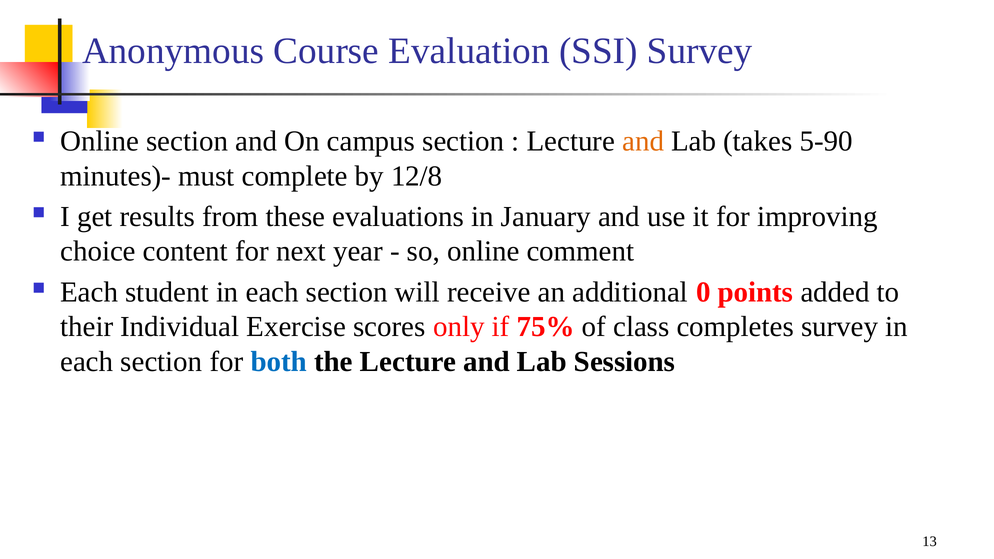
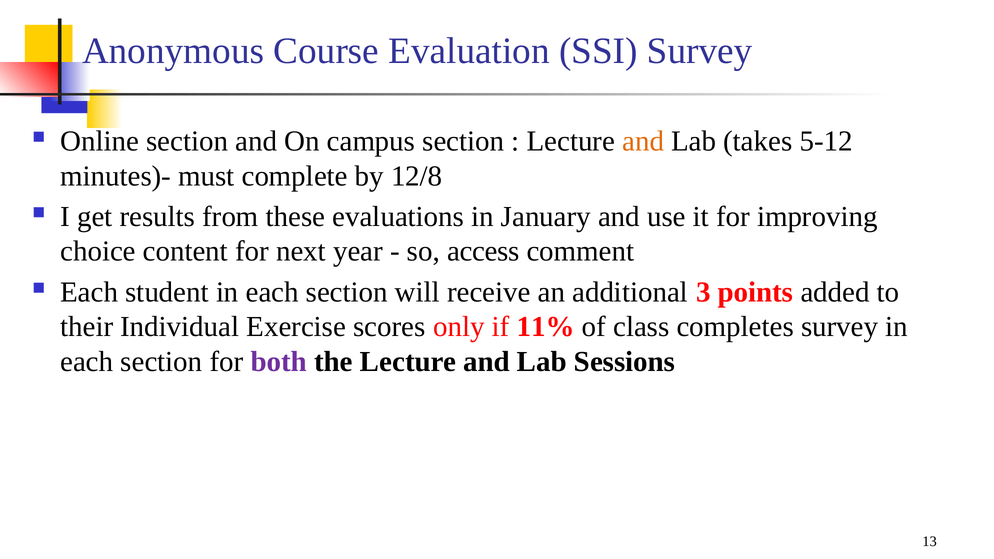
5-90: 5-90 -> 5-12
so online: online -> access
0: 0 -> 3
75%: 75% -> 11%
both colour: blue -> purple
